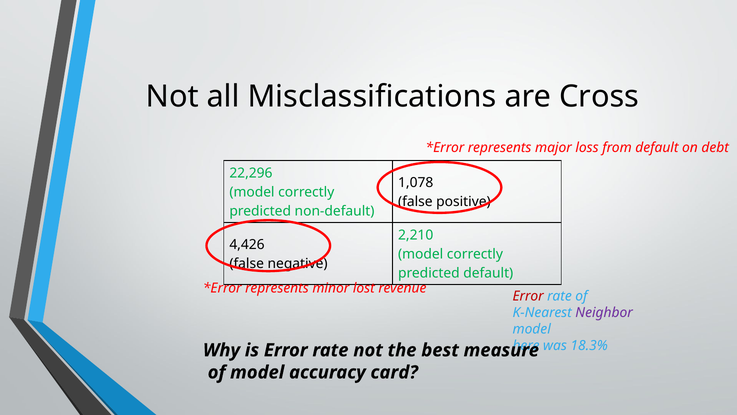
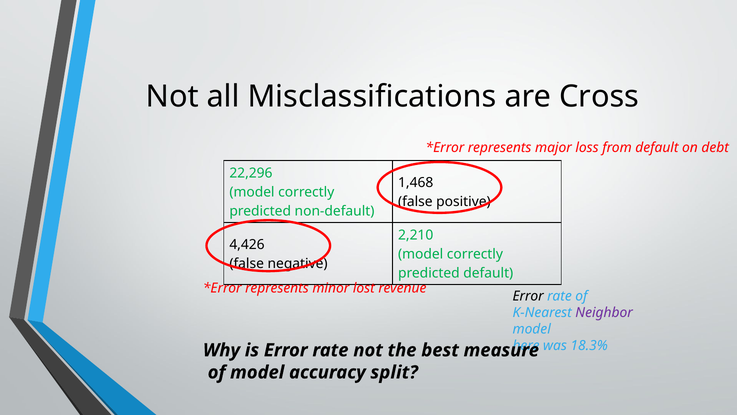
1,078: 1,078 -> 1,468
Error at (528, 296) colour: red -> black
card: card -> split
